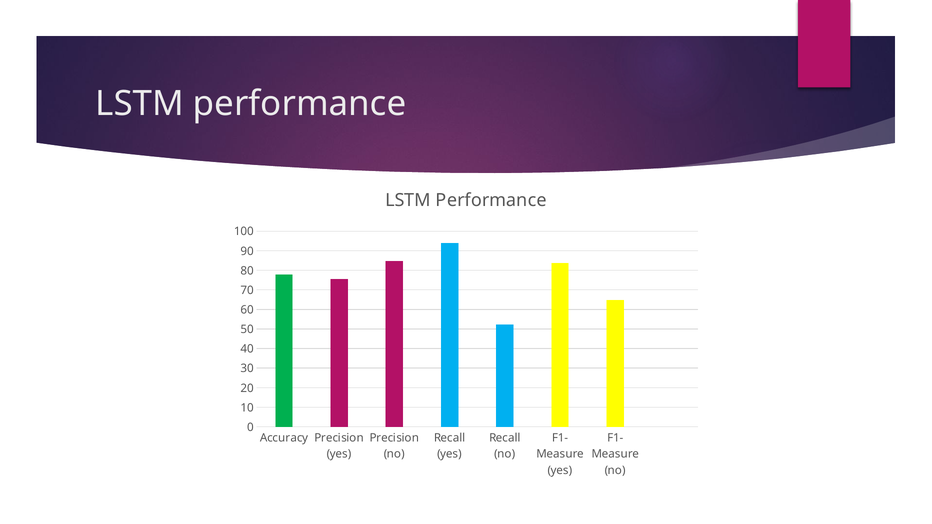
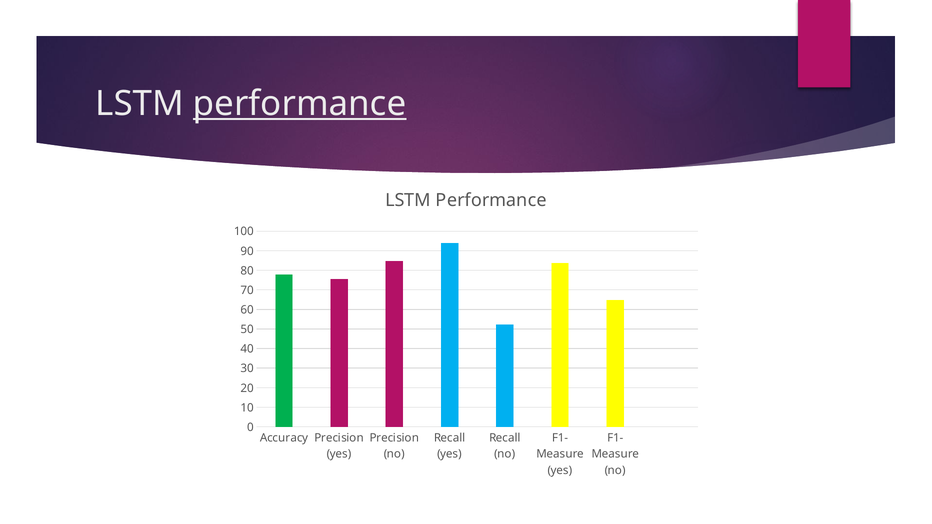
performance at (300, 104) underline: none -> present
